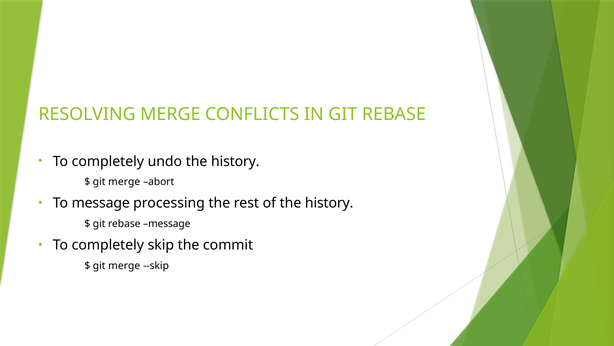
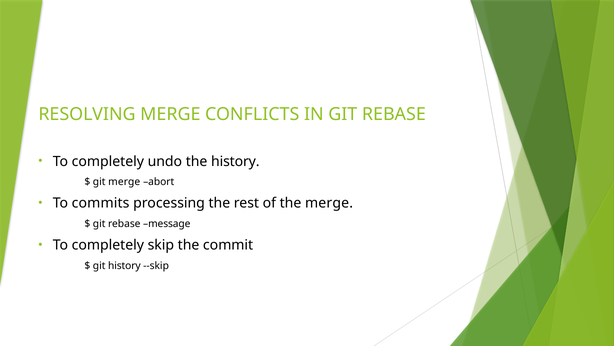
To message: message -> commits
of the history: history -> merge
merge at (124, 266): merge -> history
